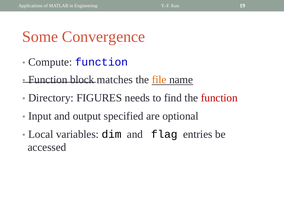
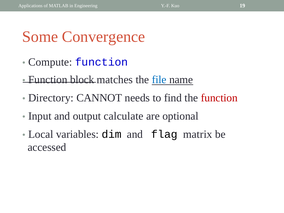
file colour: orange -> blue
FIGURES: FIGURES -> CANNOT
specified: specified -> calculate
entries: entries -> matrix
